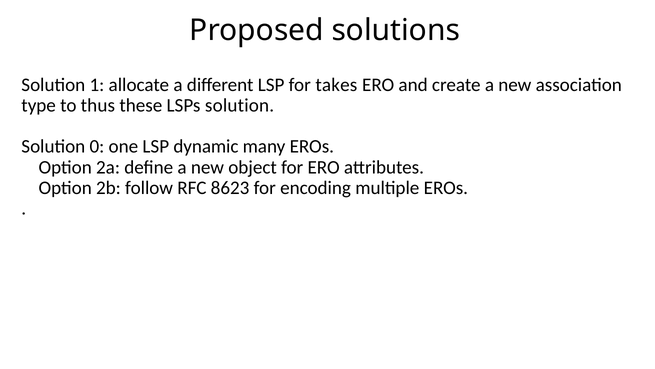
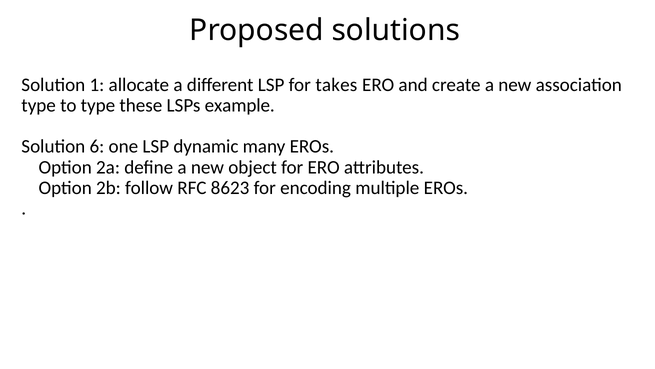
to thus: thus -> type
LSPs solution: solution -> example
0: 0 -> 6
